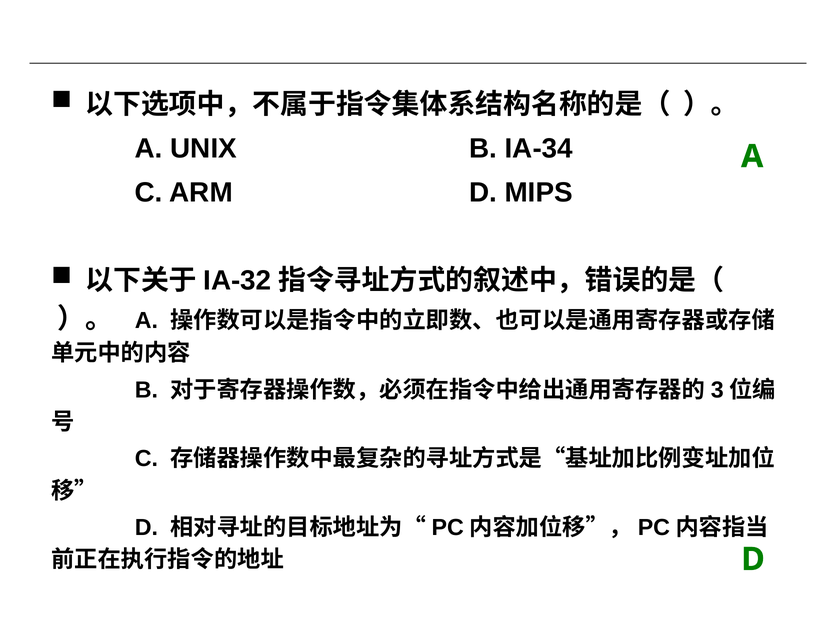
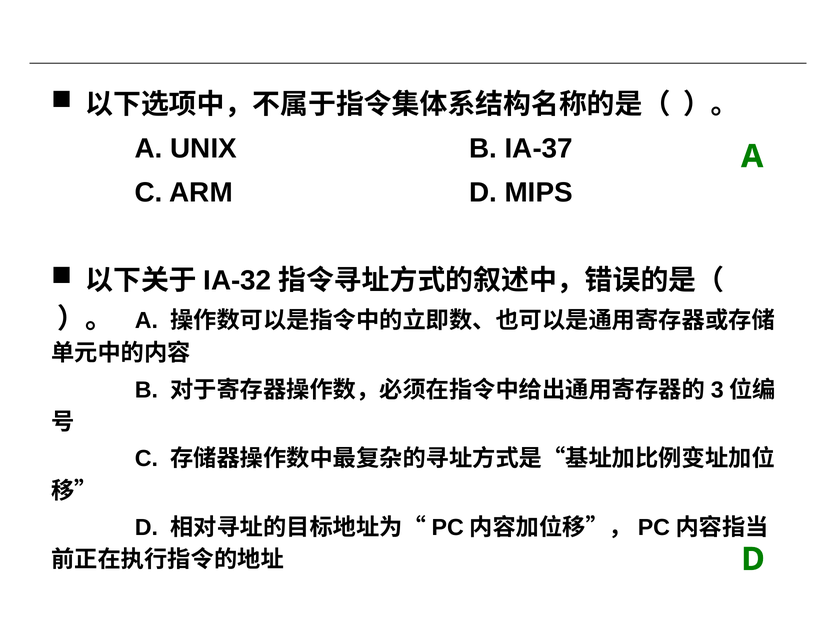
IA-34: IA-34 -> IA-37
